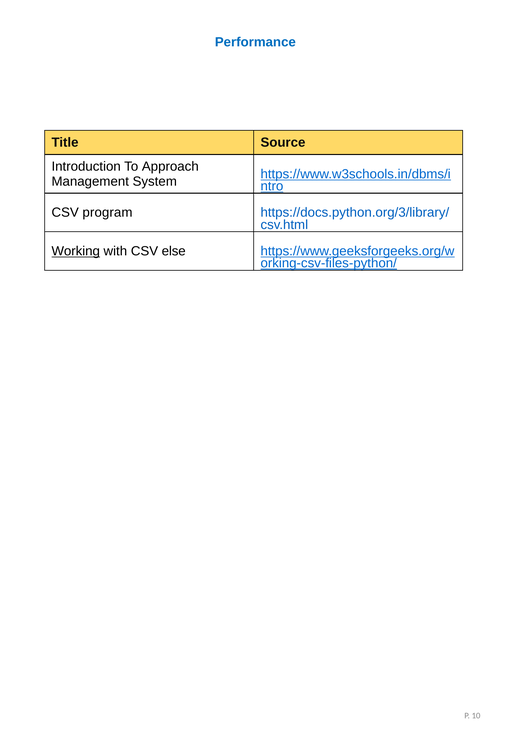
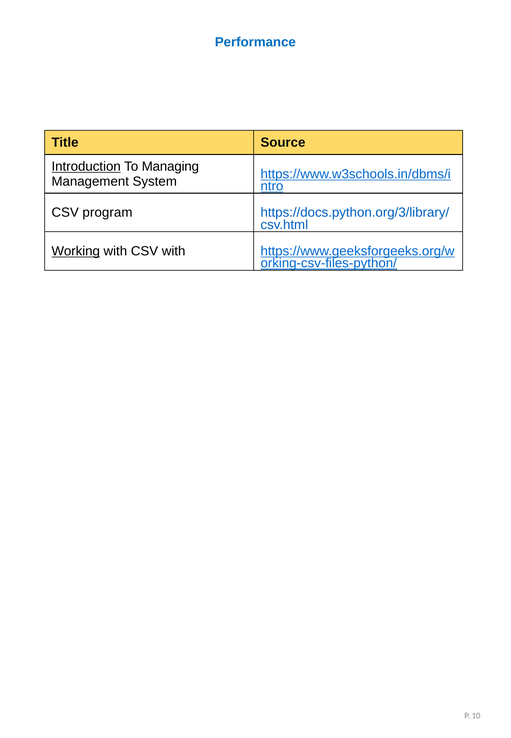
Introduction underline: none -> present
Approach: Approach -> Managing
CSV else: else -> with
